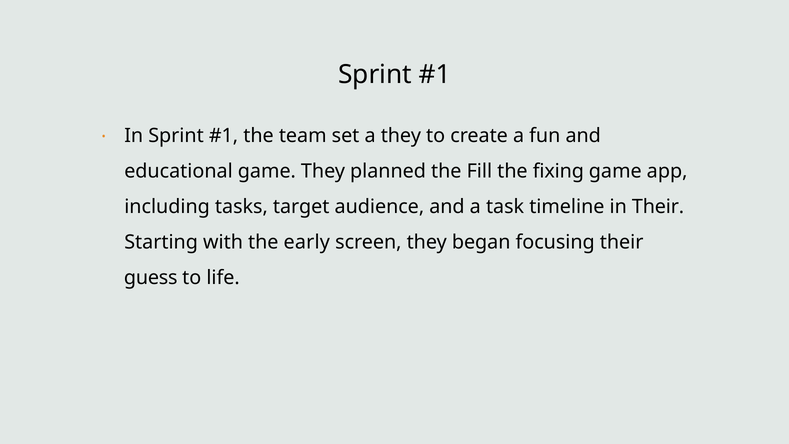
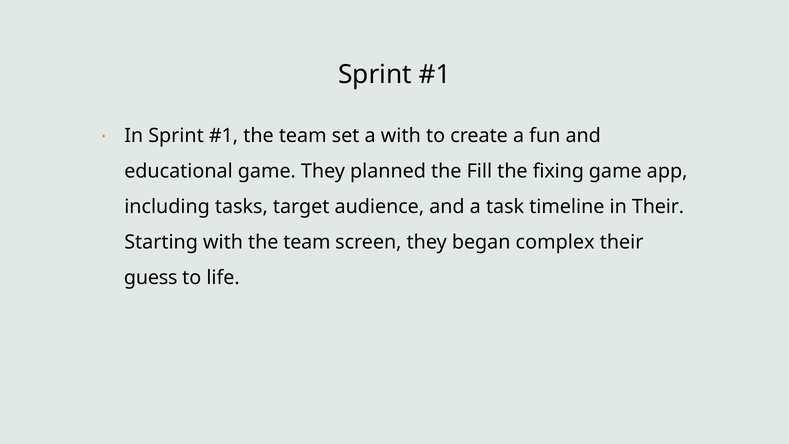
a they: they -> with
with the early: early -> team
focusing: focusing -> complex
